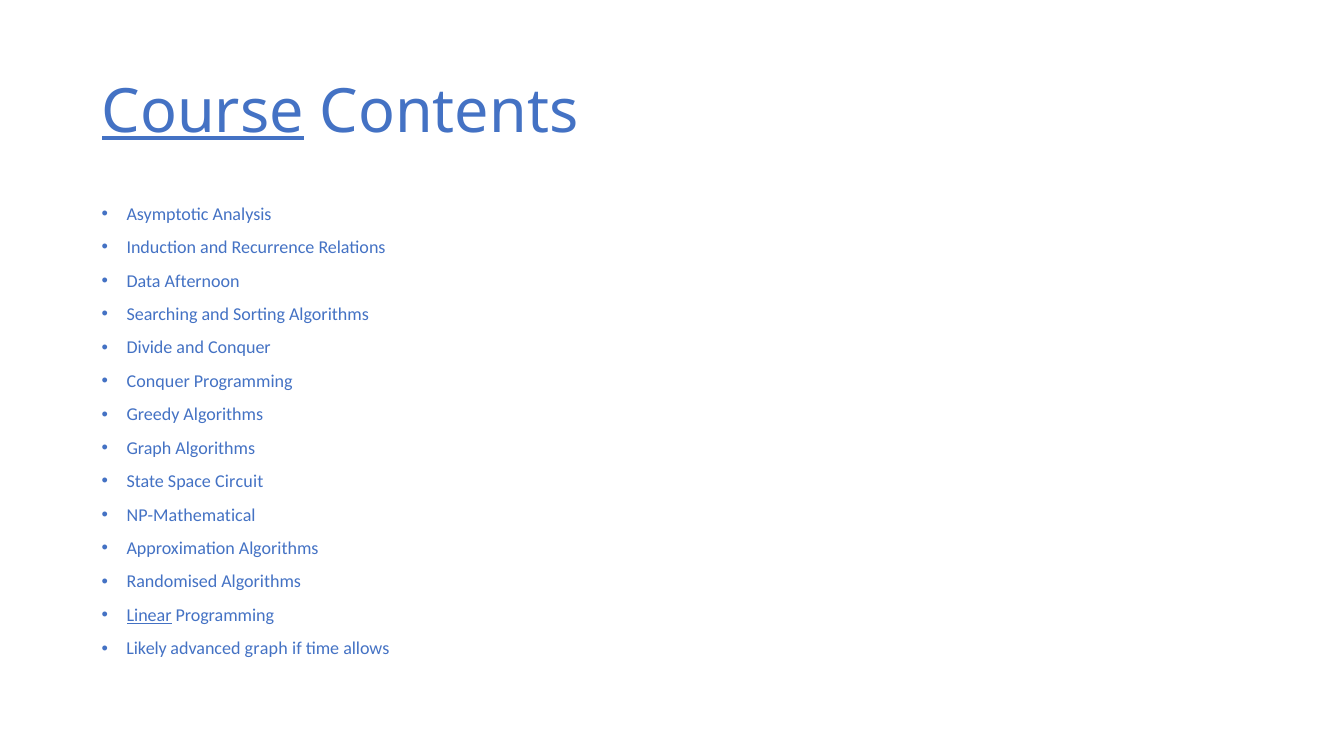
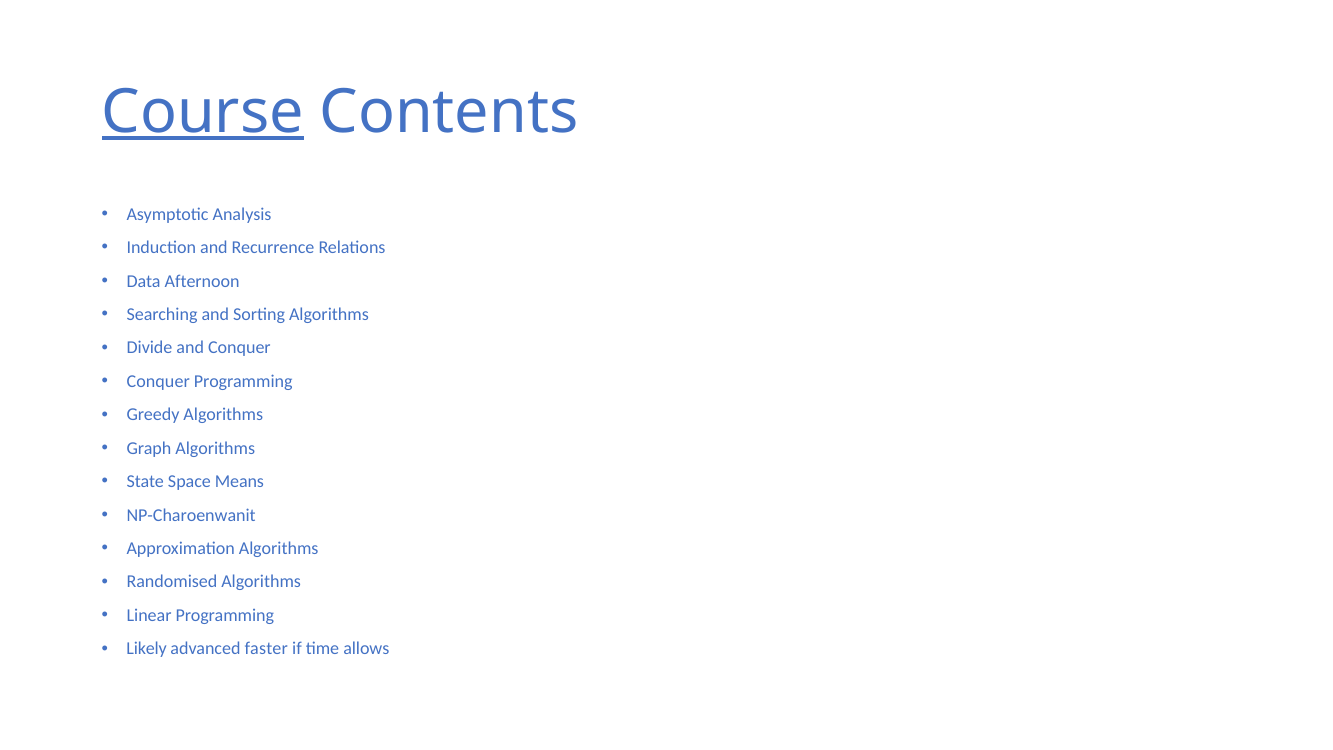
Circuit: Circuit -> Means
NP-Mathematical: NP-Mathematical -> NP-Charoenwanit
Linear underline: present -> none
advanced graph: graph -> faster
